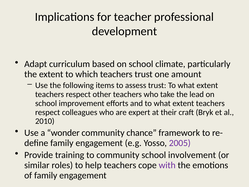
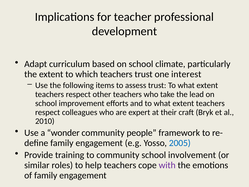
amount: amount -> interest
chance: chance -> people
2005 colour: purple -> blue
